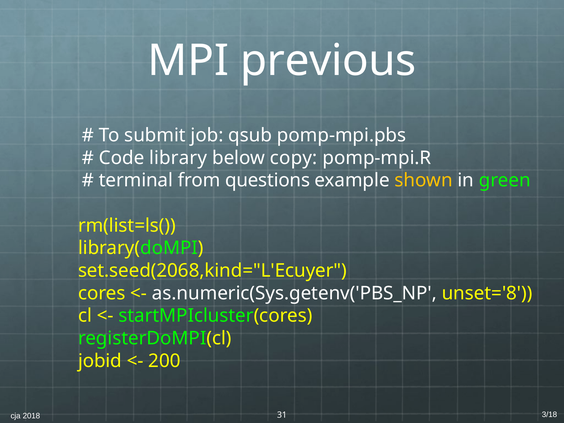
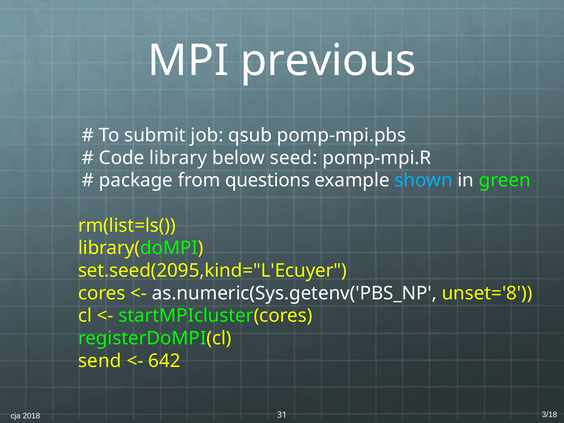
copy: copy -> seed
terminal: terminal -> package
shown colour: yellow -> light blue
set.seed(2068,kind="L'Ecuyer: set.seed(2068,kind="L'Ecuyer -> set.seed(2095,kind="L'Ecuyer
jobid: jobid -> send
200: 200 -> 642
